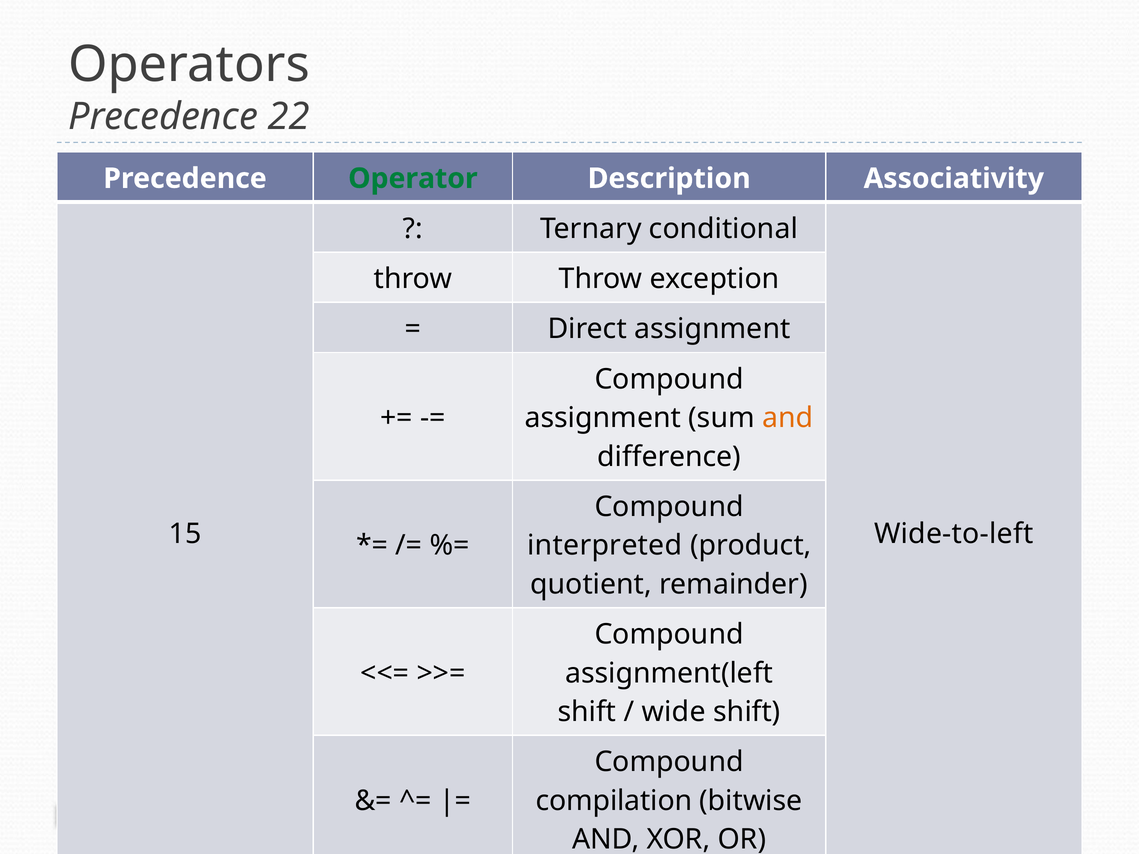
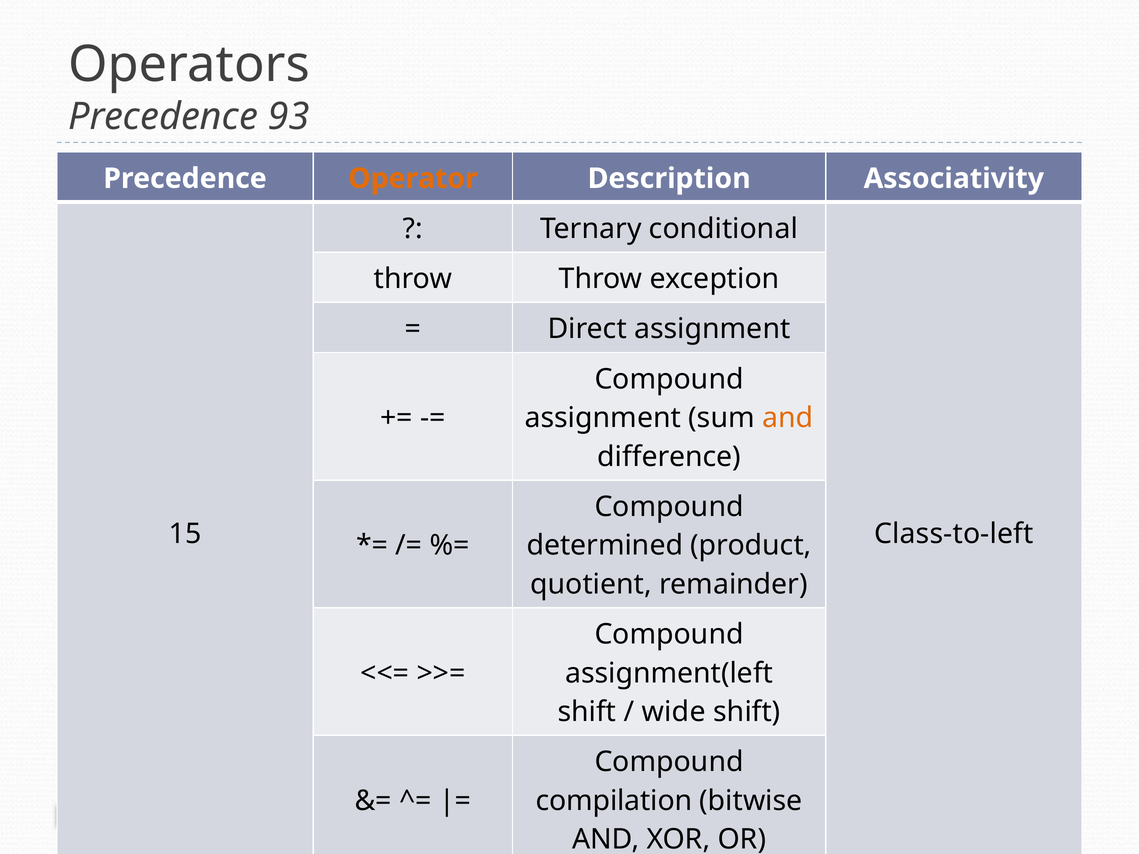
22: 22 -> 93
Operator colour: green -> orange
Wide-to-left: Wide-to-left -> Class-to-left
interpreted: interpreted -> determined
